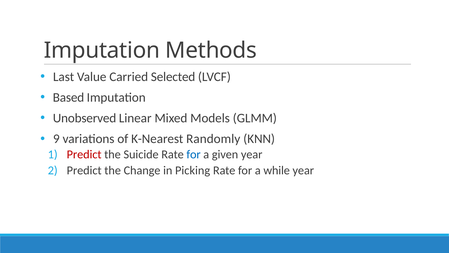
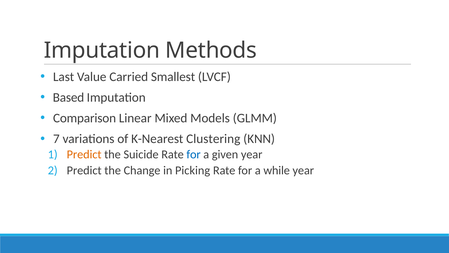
Selected: Selected -> Smallest
Unobserved: Unobserved -> Comparison
9: 9 -> 7
Randomly: Randomly -> Clustering
Predict at (84, 154) colour: red -> orange
